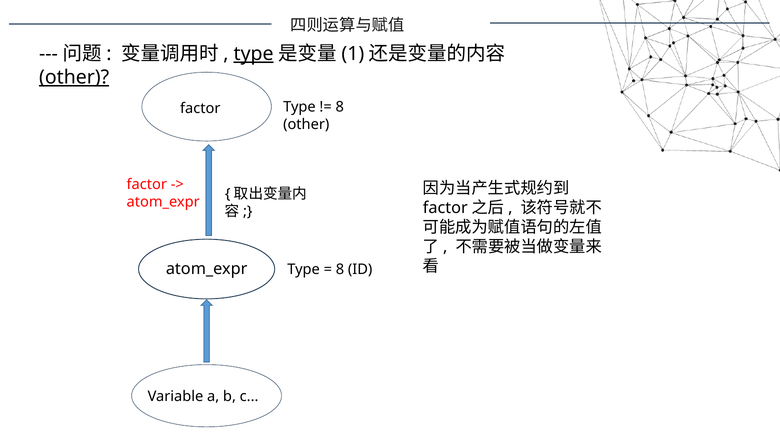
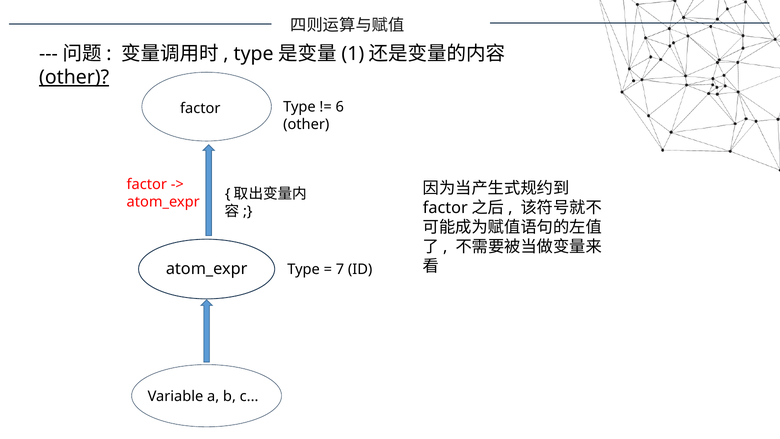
type at (254, 54) underline: present -> none
8 at (340, 107): 8 -> 6
8 at (340, 269): 8 -> 7
